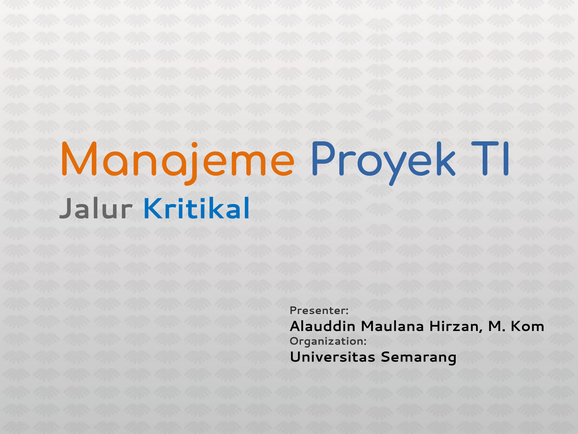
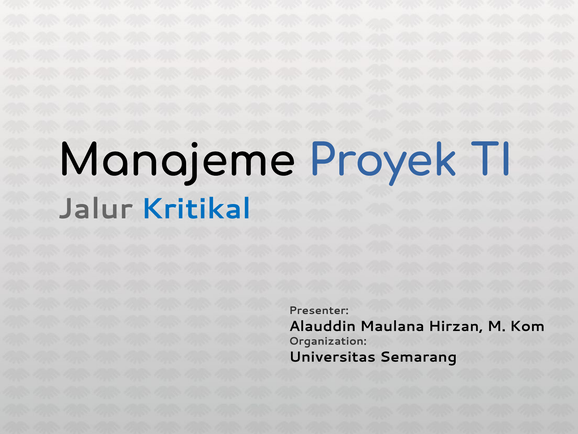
Manajeme colour: orange -> black
